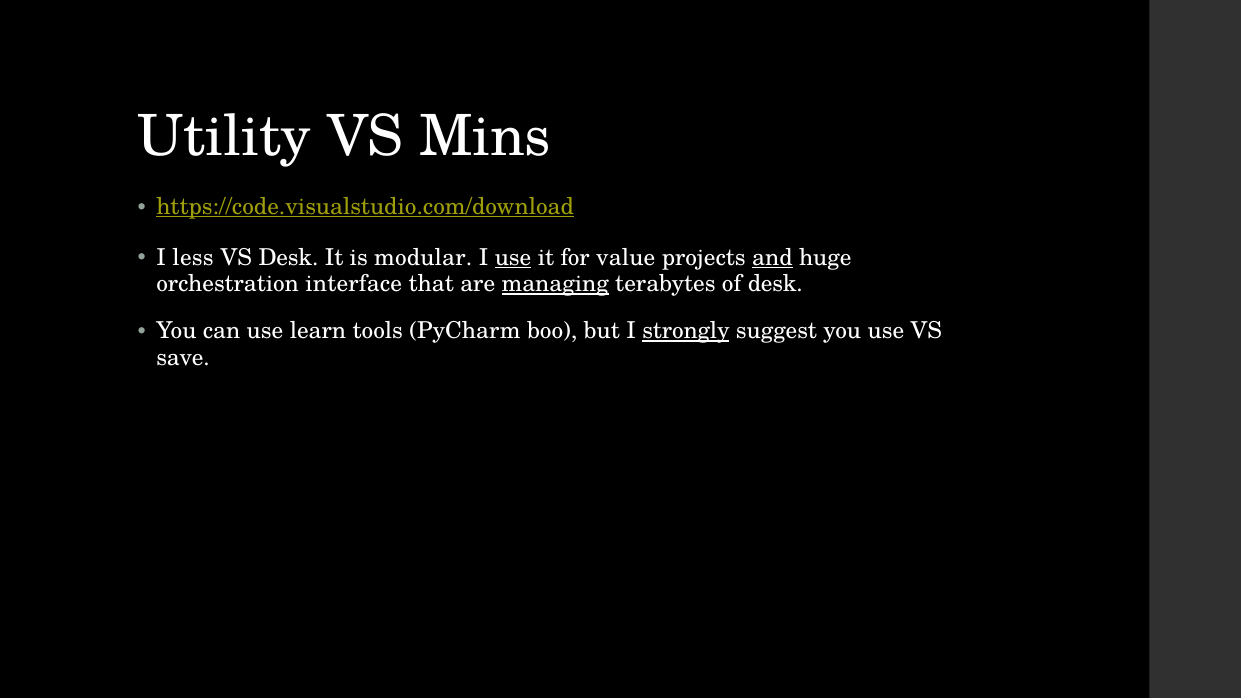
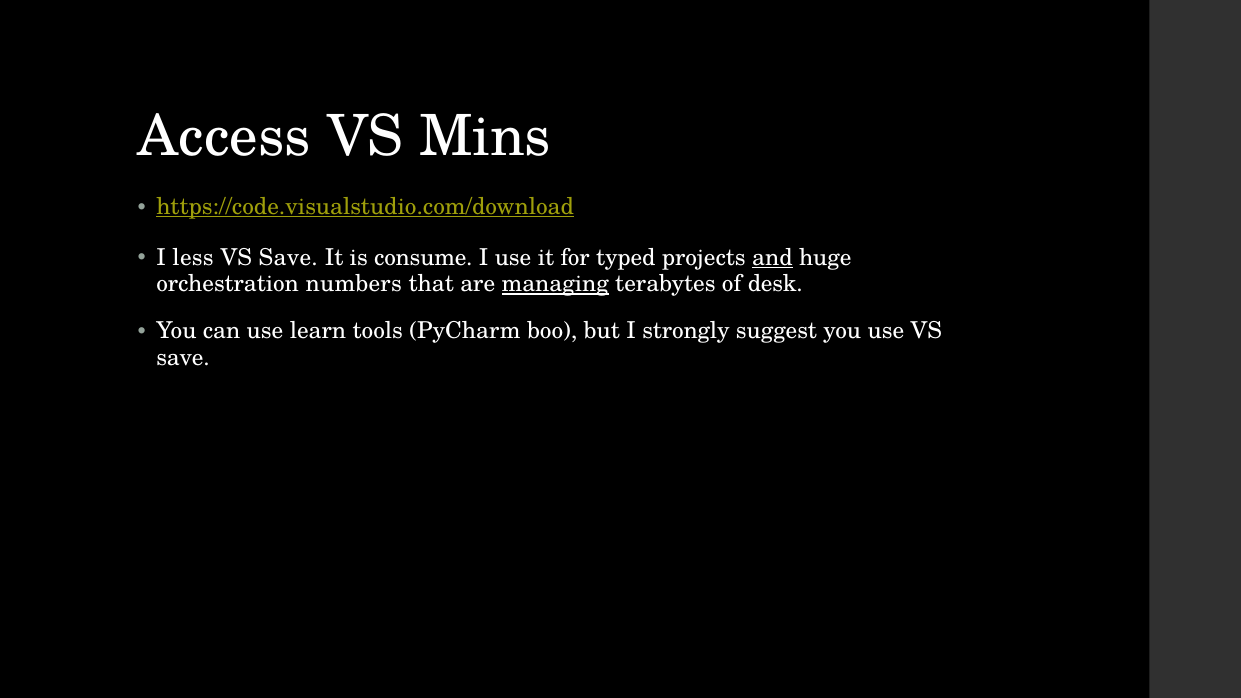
Utility: Utility -> Access
Desk at (289, 257): Desk -> Save
modular: modular -> consume
use at (513, 257) underline: present -> none
value: value -> typed
interface: interface -> numbers
strongly underline: present -> none
